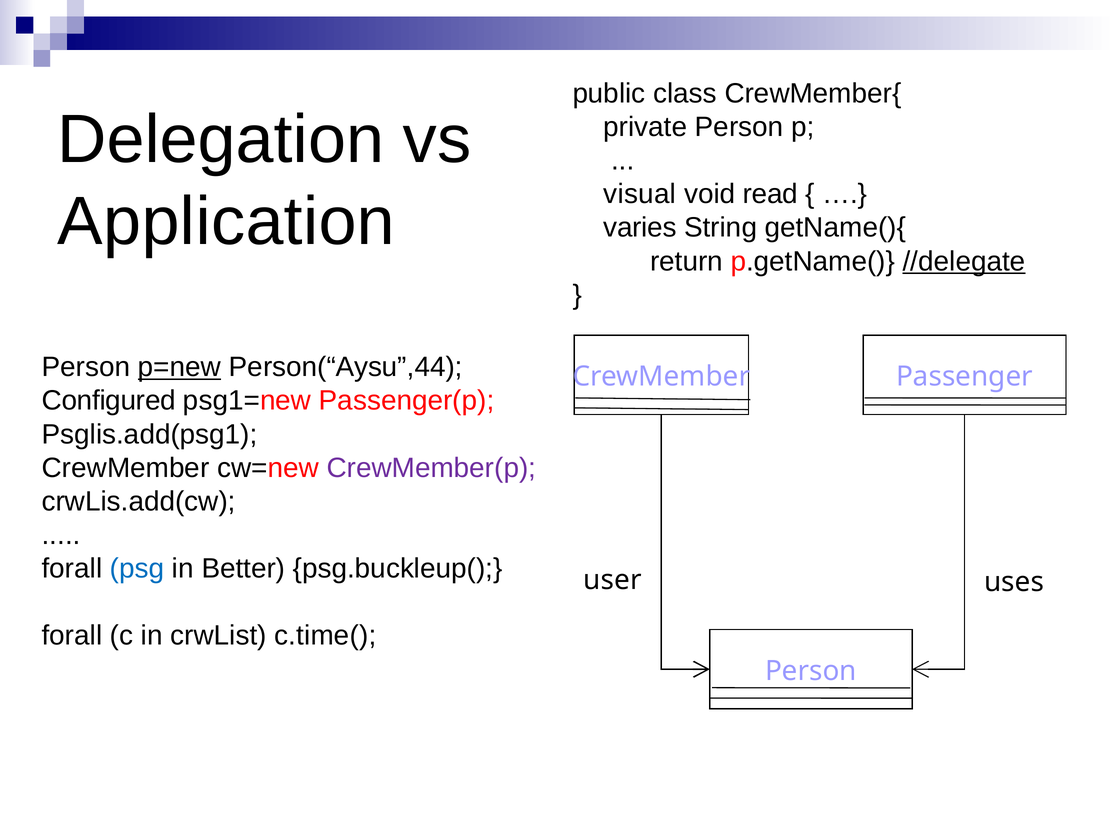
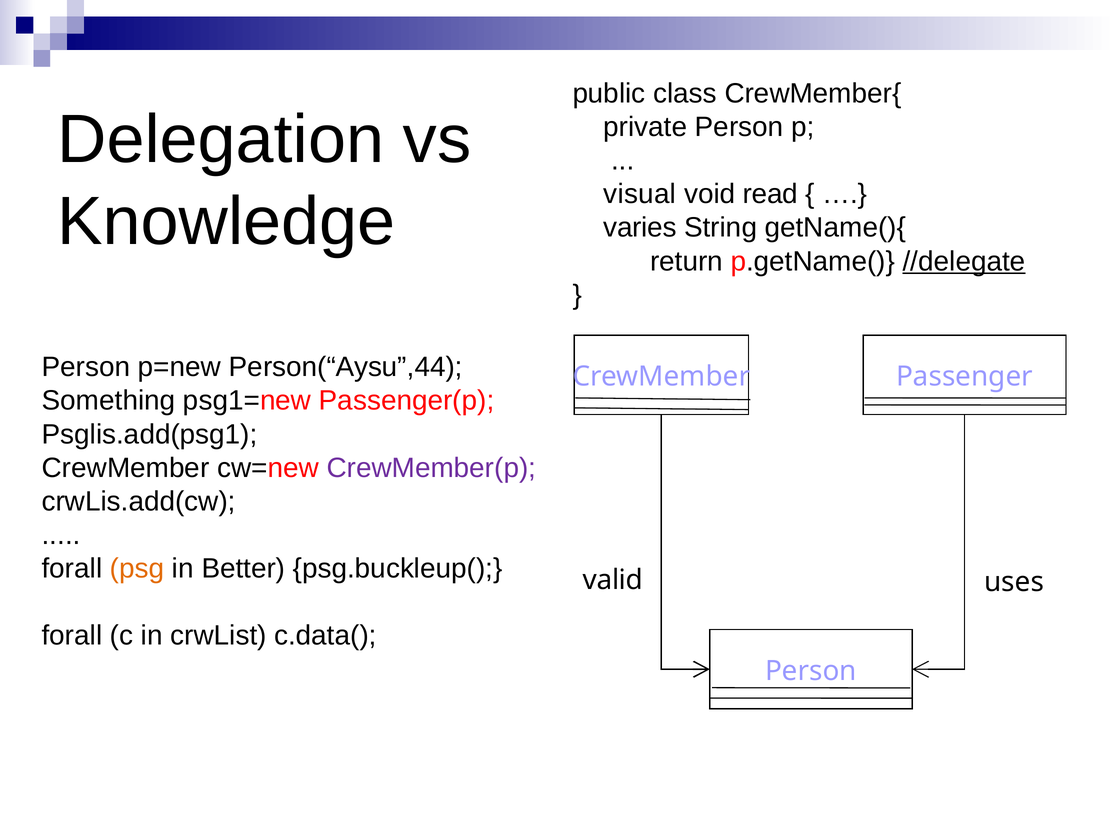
Application: Application -> Knowledge
p=new underline: present -> none
Configured: Configured -> Something
psg colour: blue -> orange
user: user -> valid
c.time(: c.time( -> c.data(
